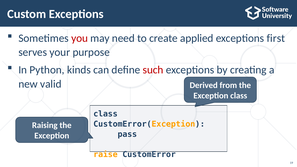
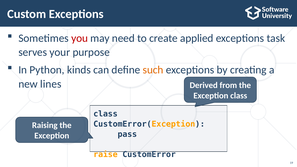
first: first -> task
such colour: red -> orange
valid: valid -> lines
